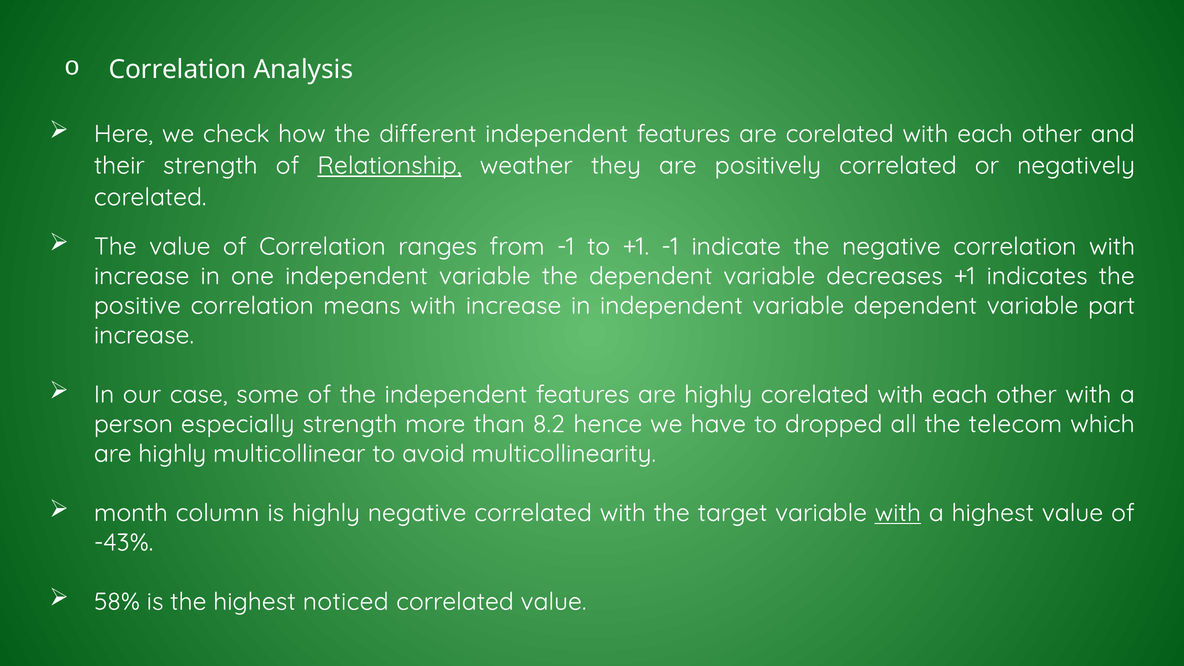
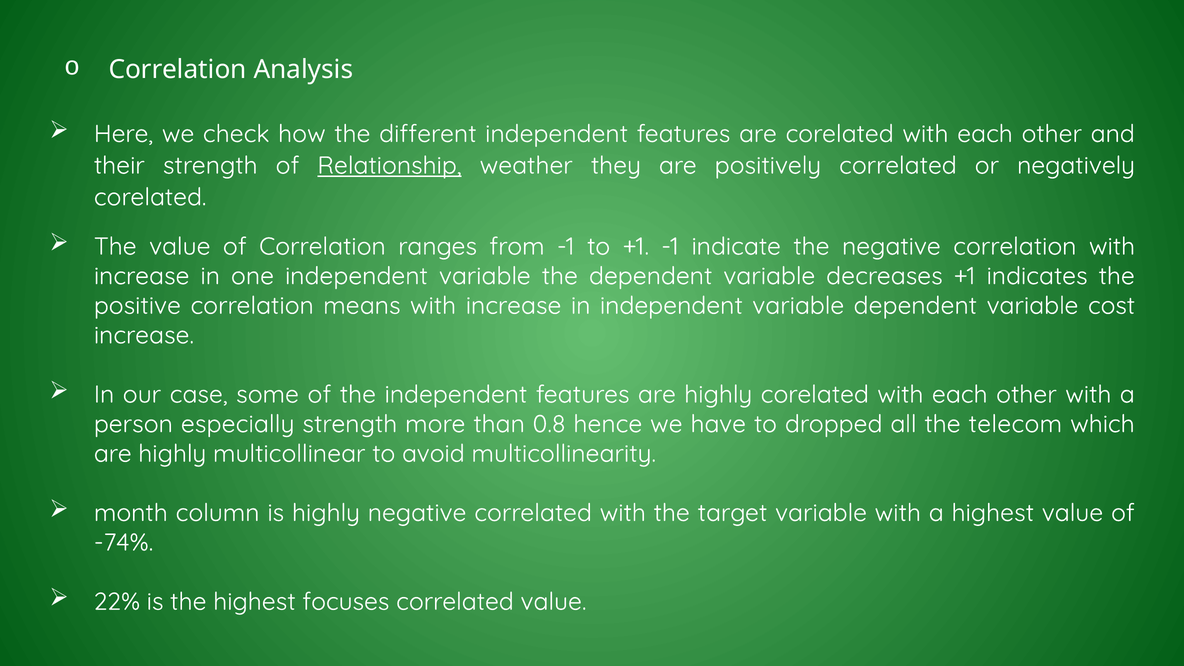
part: part -> cost
8.2: 8.2 -> 0.8
with at (898, 513) underline: present -> none
-43%: -43% -> -74%
58%: 58% -> 22%
noticed: noticed -> focuses
